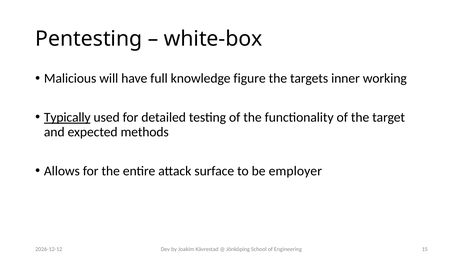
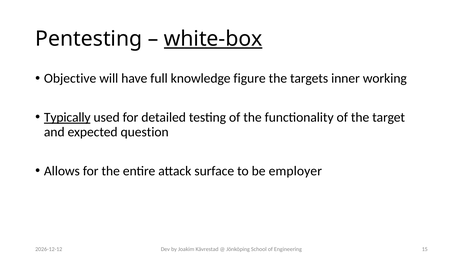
white-box underline: none -> present
Malicious: Malicious -> Objective
methods: methods -> question
